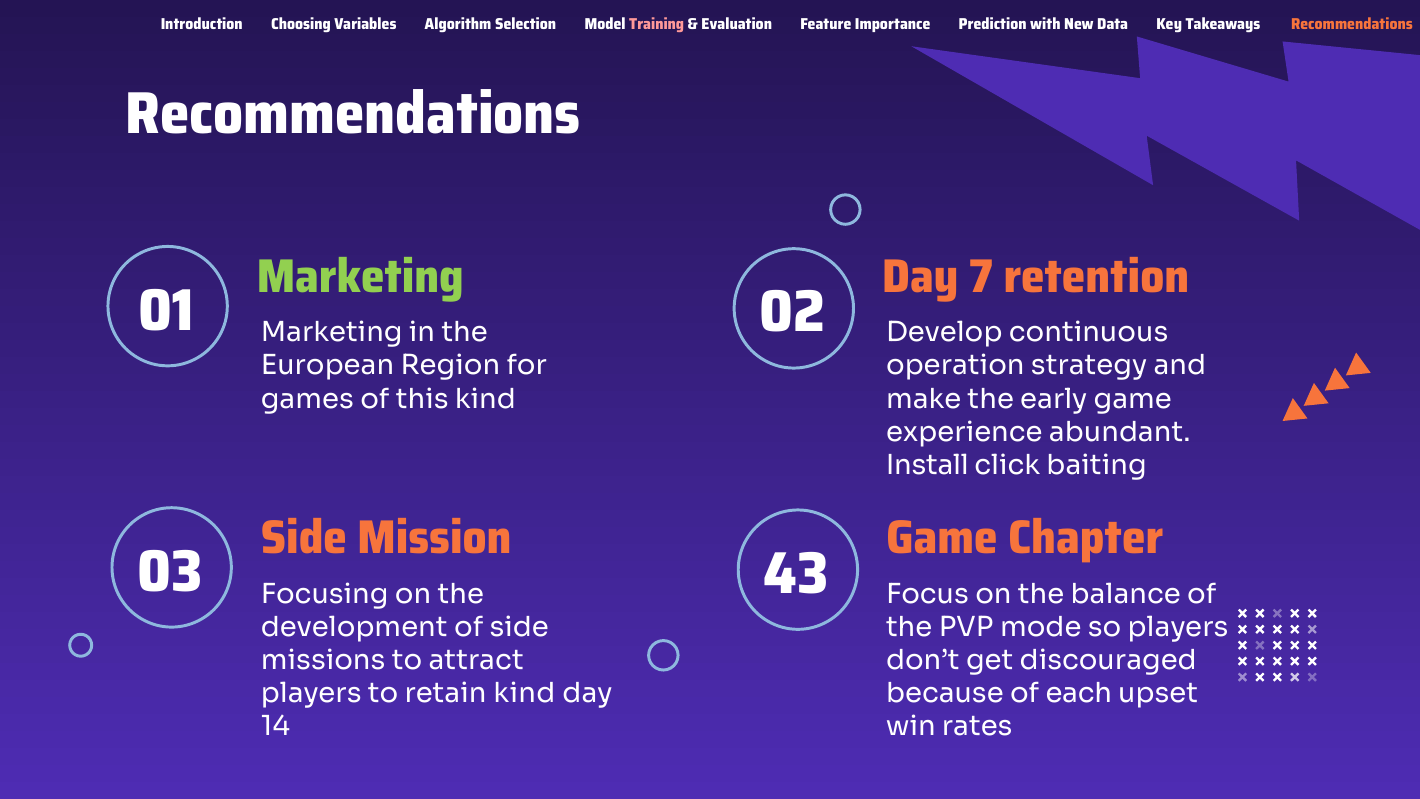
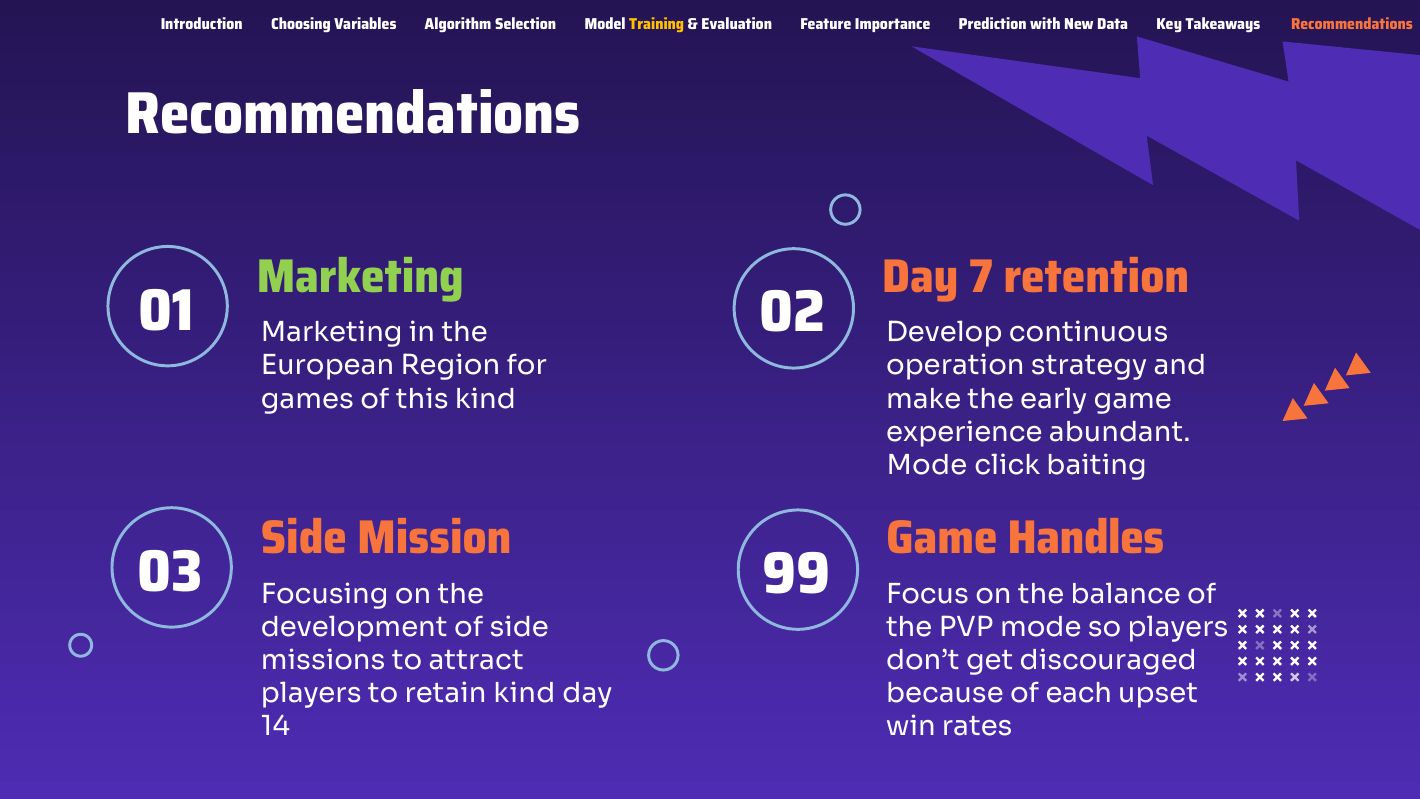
Training colour: pink -> yellow
Install at (927, 465): Install -> Mode
Chapter: Chapter -> Handles
43: 43 -> 99
